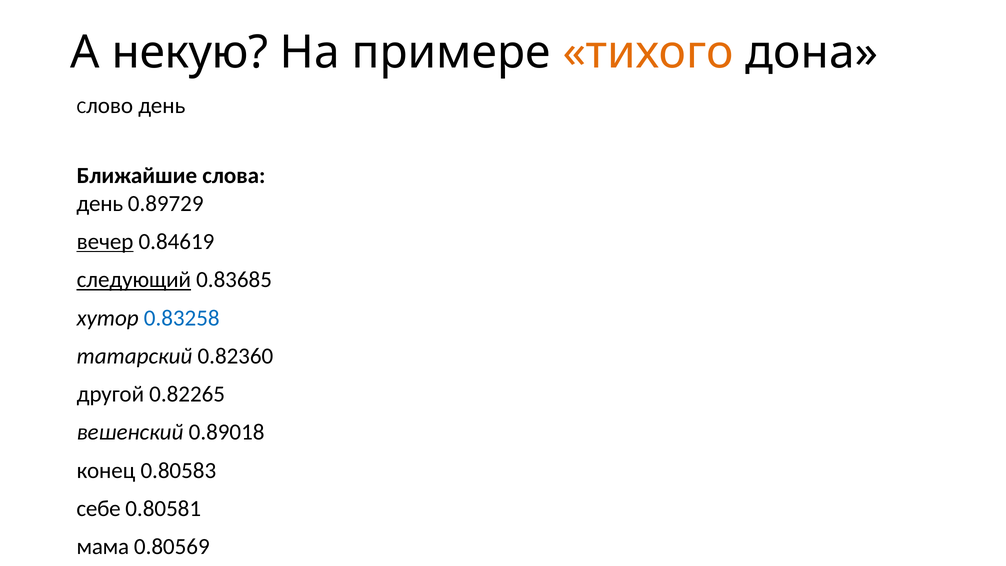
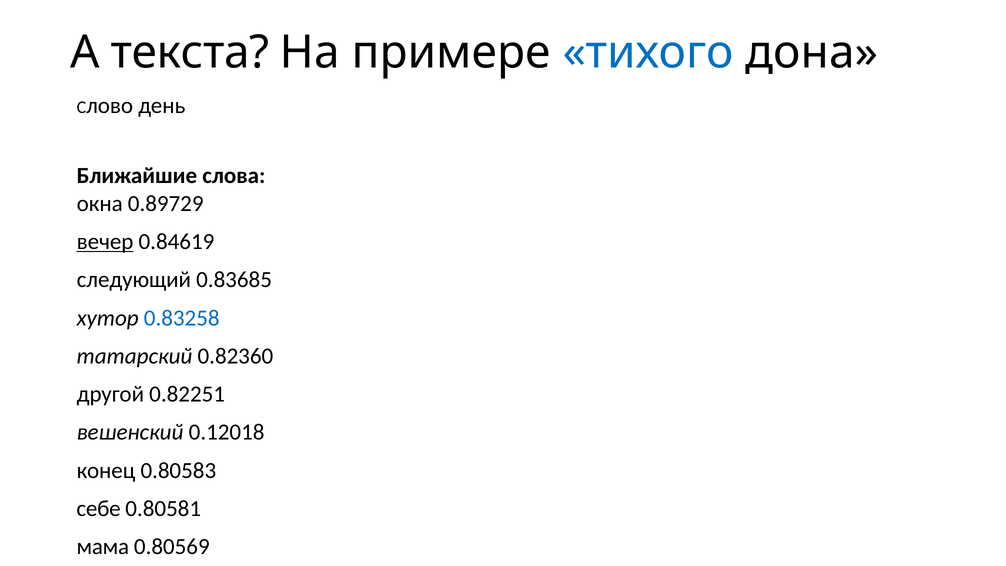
некую: некую -> текста
тихого colour: orange -> blue
день at (100, 203): день -> окна
следующий underline: present -> none
0.82265: 0.82265 -> 0.82251
0.89018: 0.89018 -> 0.12018
